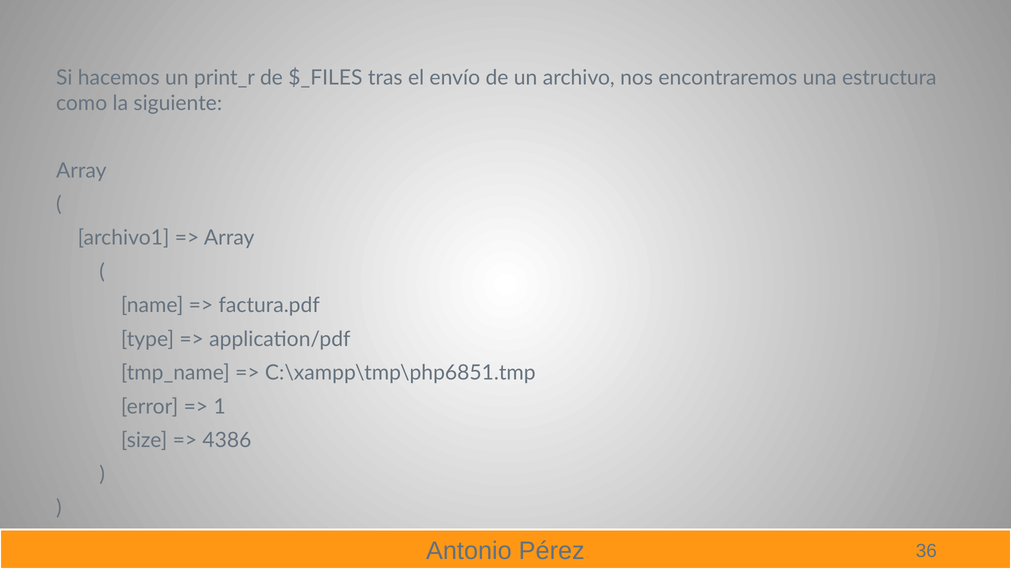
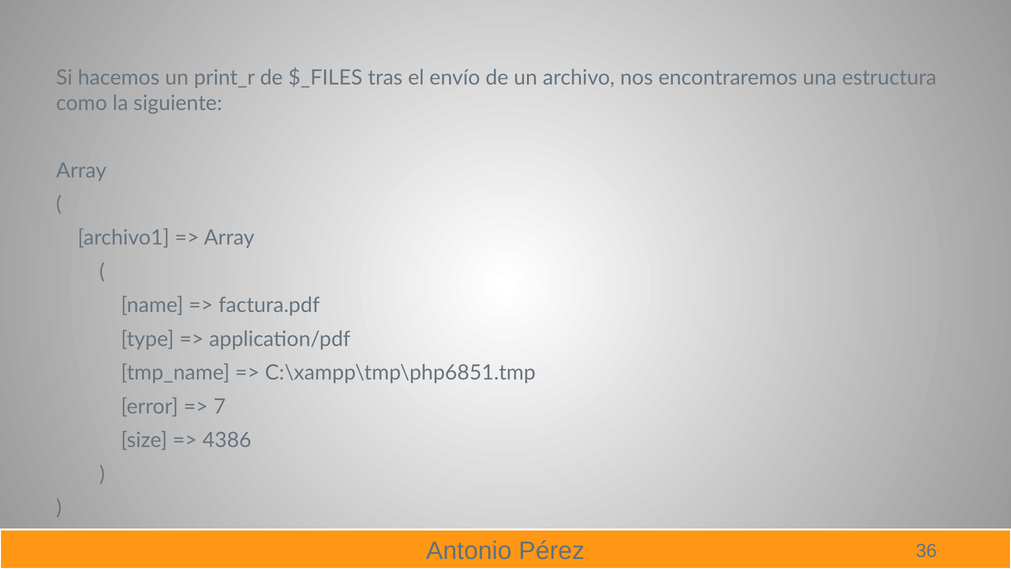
1: 1 -> 7
